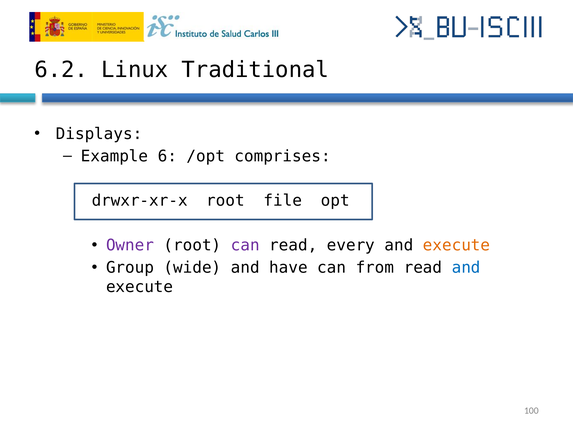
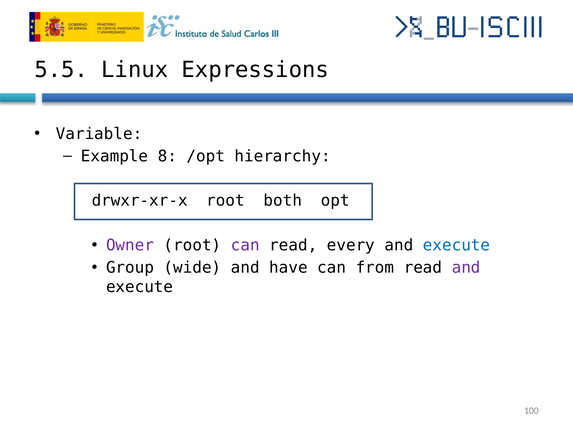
6.2: 6.2 -> 5.5
Traditional: Traditional -> Expressions
Displays: Displays -> Variable
6: 6 -> 8
comprises: comprises -> hierarchy
file: file -> both
execute at (457, 245) colour: orange -> blue
and at (466, 268) colour: blue -> purple
